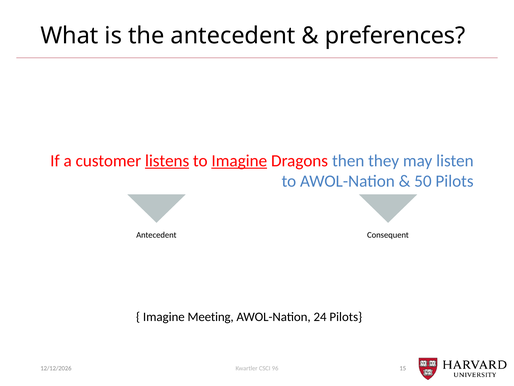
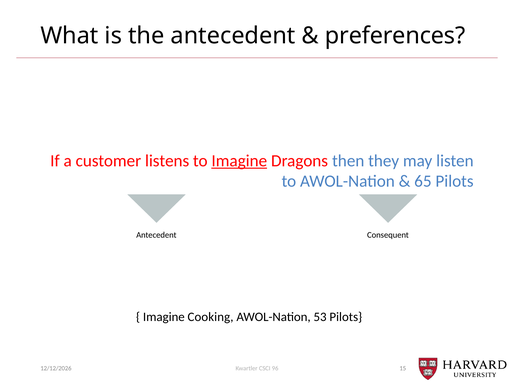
listens underline: present -> none
50: 50 -> 65
Meeting: Meeting -> Cooking
24: 24 -> 53
